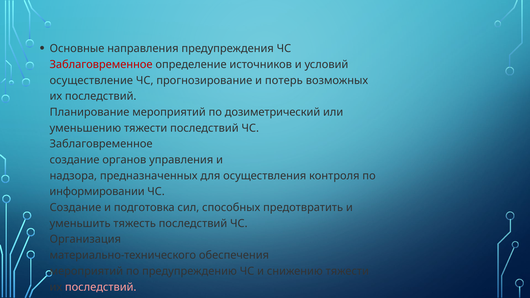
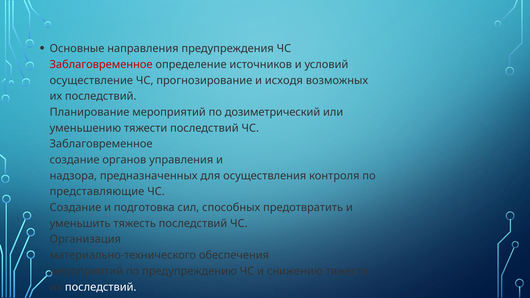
потерь: потерь -> исходя
информировании: информировании -> представляющие
последствий at (101, 287) colour: pink -> white
